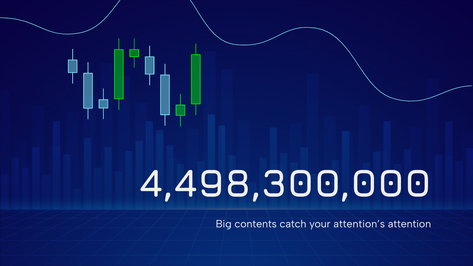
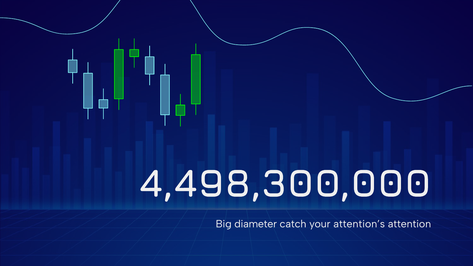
contents: contents -> diameter
